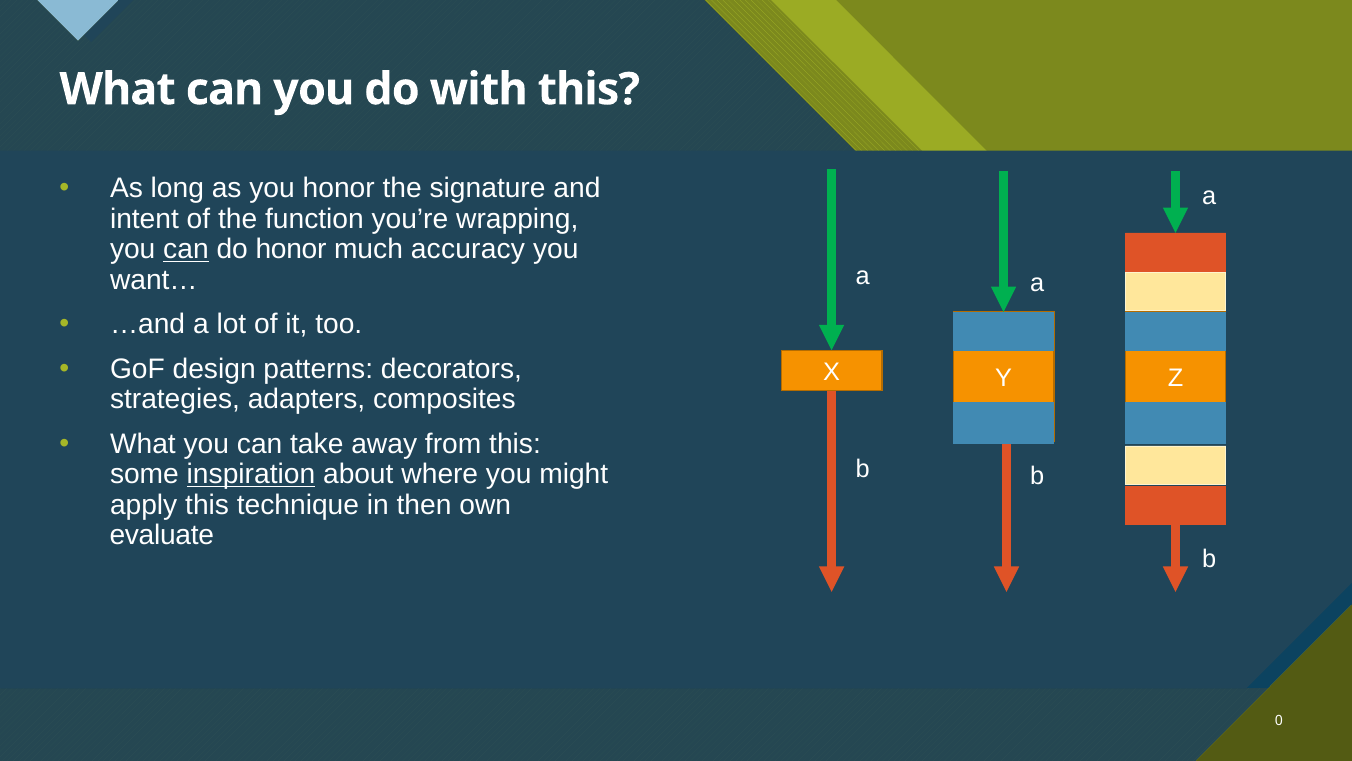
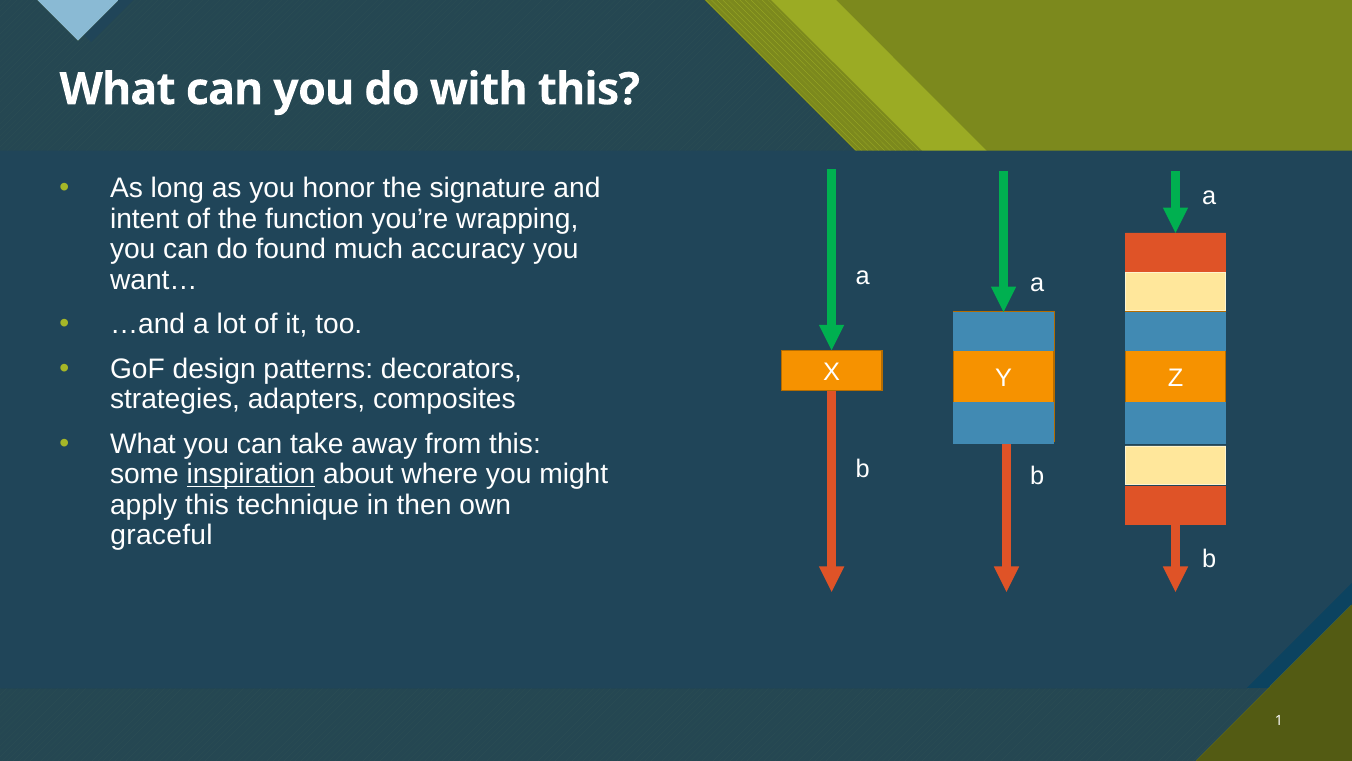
can at (186, 249) underline: present -> none
do honor: honor -> found
evaluate: evaluate -> graceful
0: 0 -> 1
